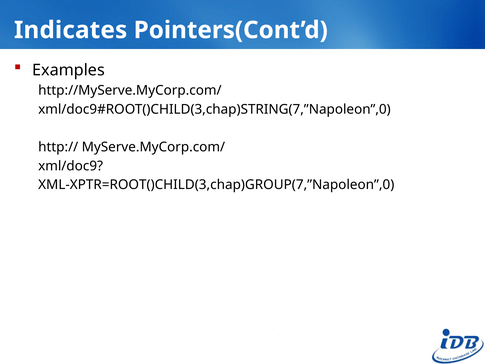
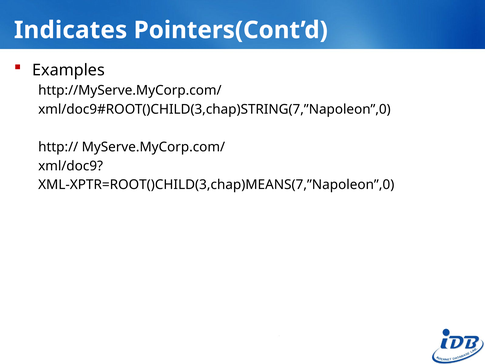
XML-XPTR=ROOT()CHILD(3,chap)GROUP(7,”Napoleon”,0: XML-XPTR=ROOT()CHILD(3,chap)GROUP(7,”Napoleon”,0 -> XML-XPTR=ROOT()CHILD(3,chap)MEANS(7,”Napoleon”,0
